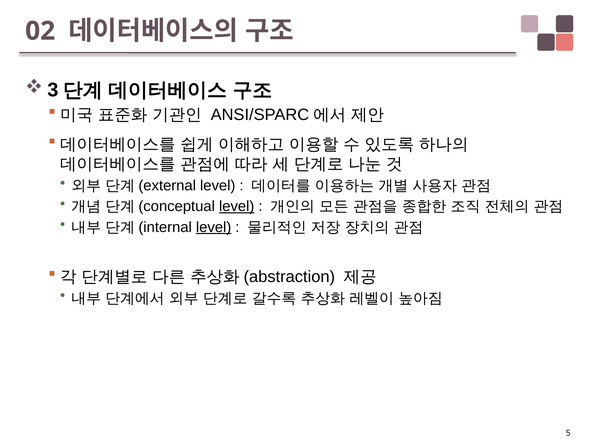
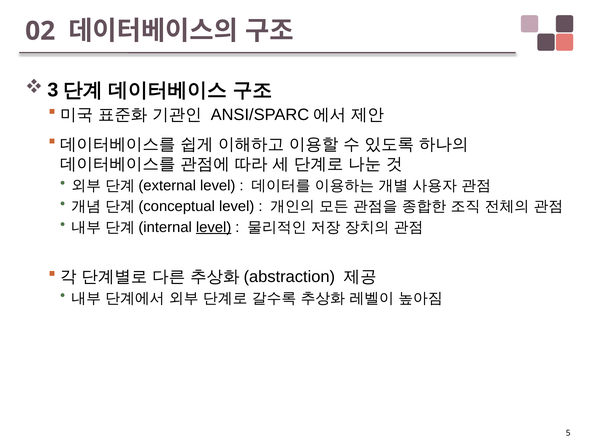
level at (237, 206) underline: present -> none
